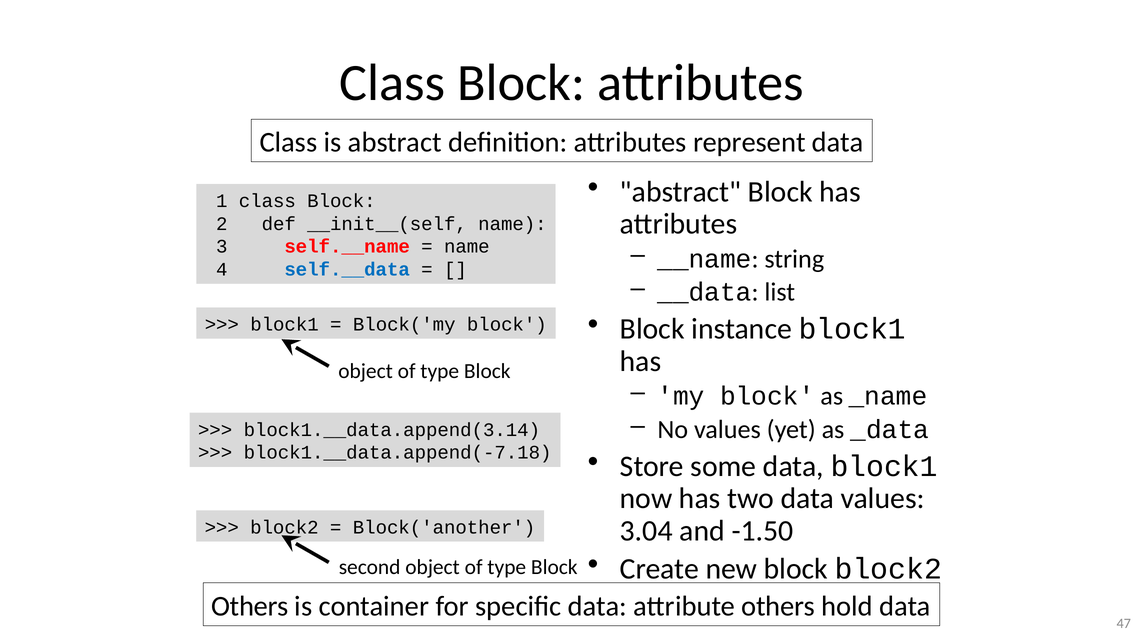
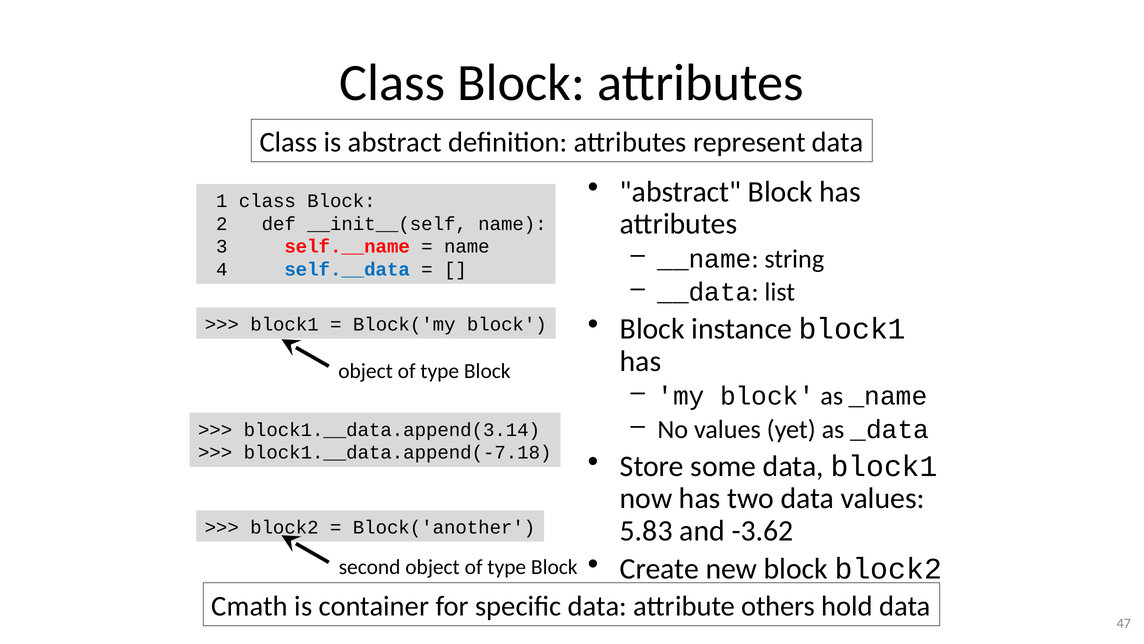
3.04: 3.04 -> 5.83
-1.50: -1.50 -> -3.62
Others at (250, 606): Others -> Cmath
